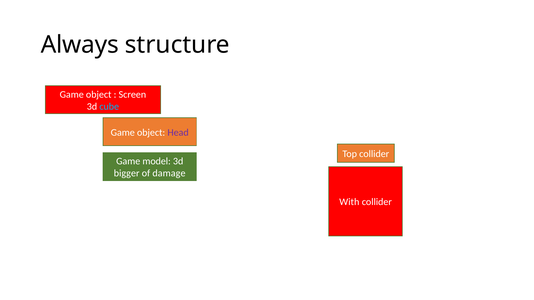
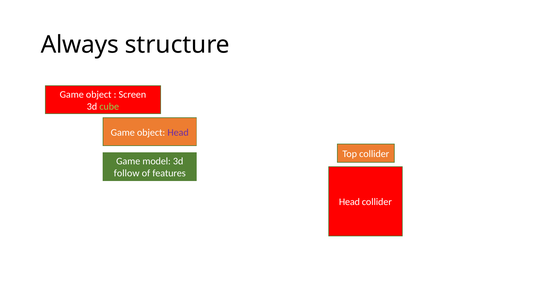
cube colour: light blue -> light green
bigger: bigger -> follow
damage: damage -> features
With at (349, 202): With -> Head
